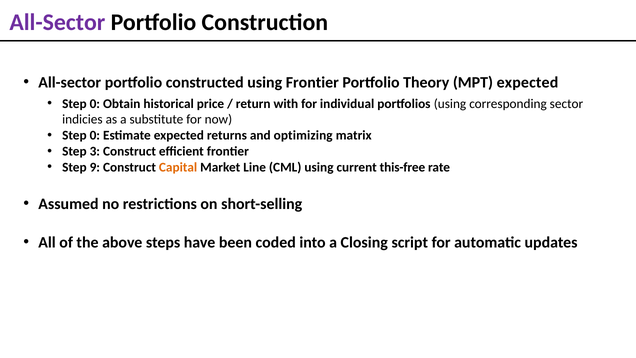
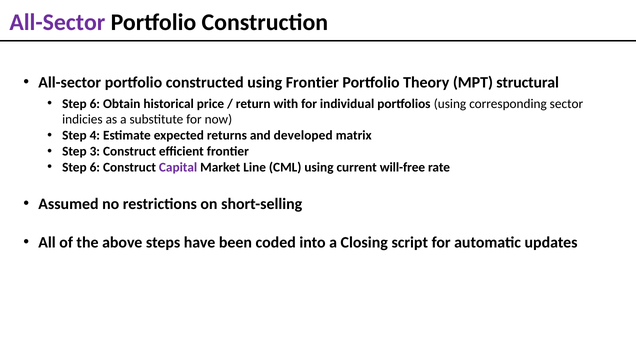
MPT expected: expected -> structural
0 at (95, 104): 0 -> 6
0 at (95, 135): 0 -> 4
optimizing: optimizing -> developed
9 at (95, 167): 9 -> 6
Capital colour: orange -> purple
this-free: this-free -> will-free
